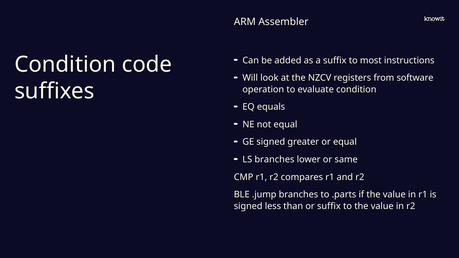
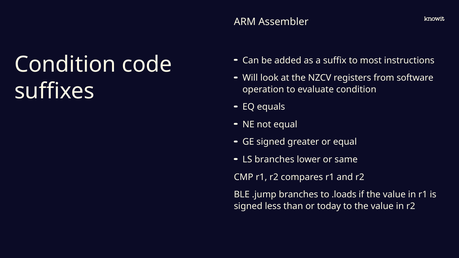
.parts: .parts -> .loads
or suffix: suffix -> today
